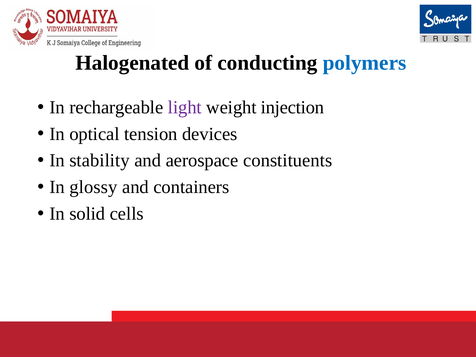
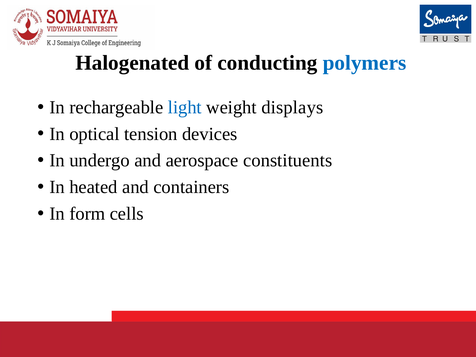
light colour: purple -> blue
injection: injection -> displays
stability: stability -> undergo
glossy: glossy -> heated
solid: solid -> form
